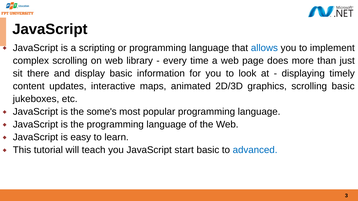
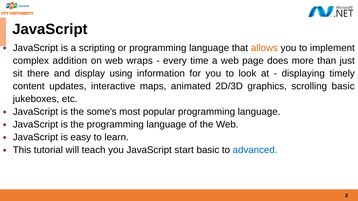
allows colour: blue -> orange
complex scrolling: scrolling -> addition
library: library -> wraps
display basic: basic -> using
